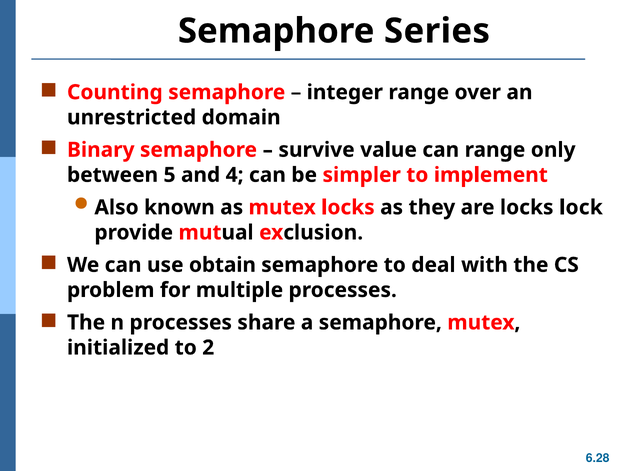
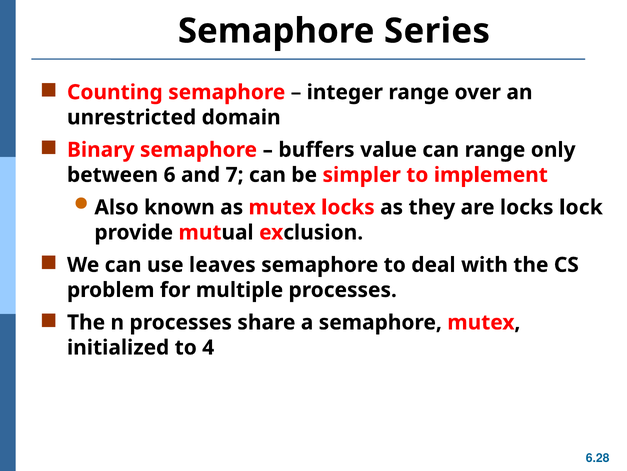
survive: survive -> buffers
5: 5 -> 6
4: 4 -> 7
obtain: obtain -> leaves
2: 2 -> 4
